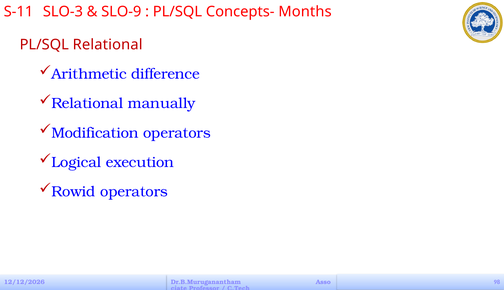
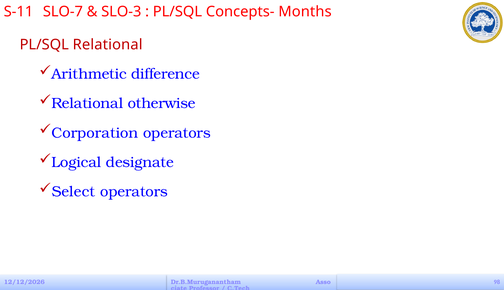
SLO-3: SLO-3 -> SLO-7
SLO-9: SLO-9 -> SLO-3
manually: manually -> otherwise
Modification: Modification -> Corporation
execution: execution -> designate
Rowid: Rowid -> Select
